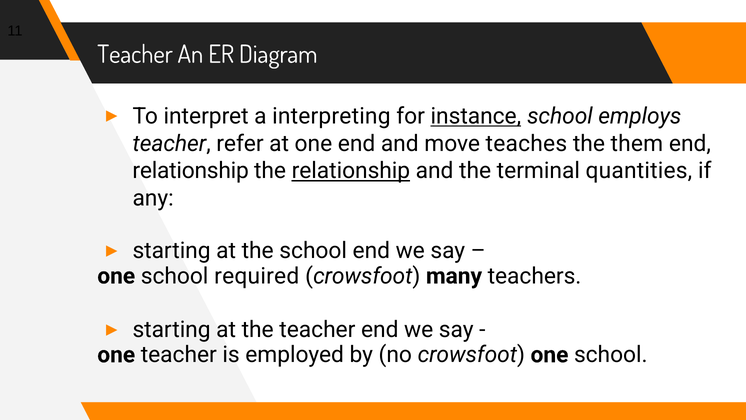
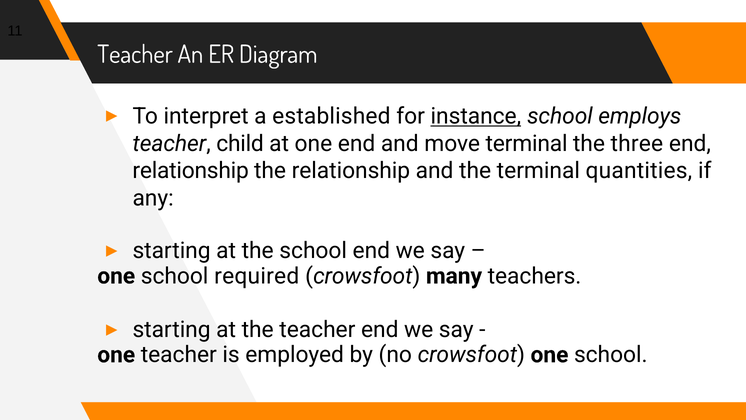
interpreting: interpreting -> established
refer: refer -> child
move teaches: teaches -> terminal
them: them -> three
relationship at (351, 171) underline: present -> none
